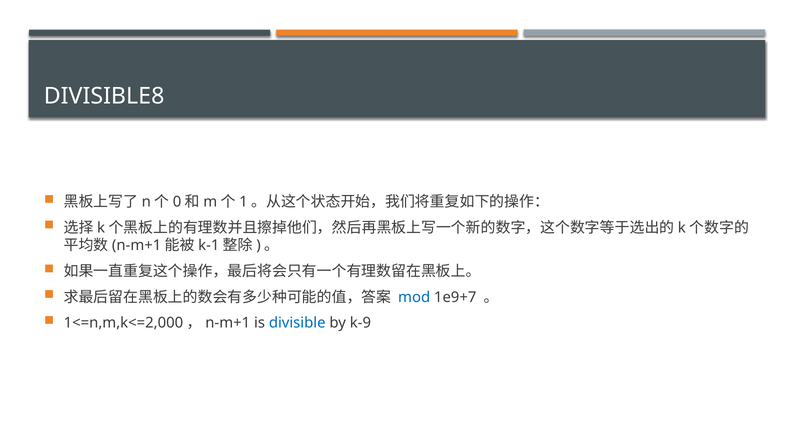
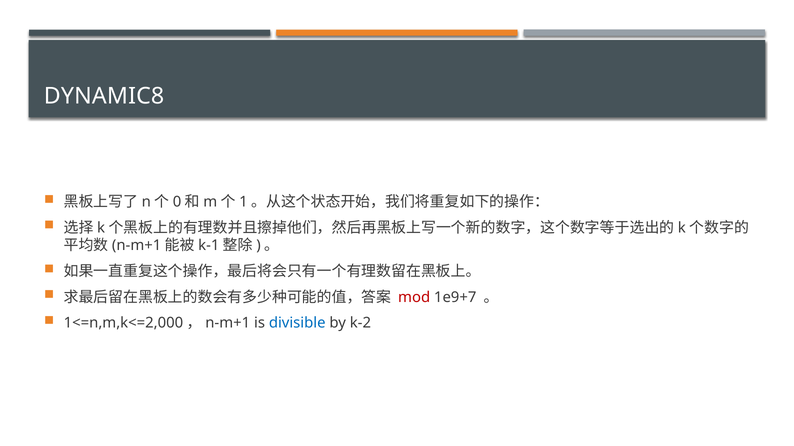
DIVISIBLE8: DIVISIBLE8 -> DYNAMIC8
mod colour: blue -> red
k-9: k-9 -> k-2
